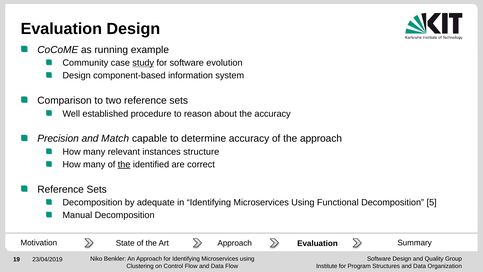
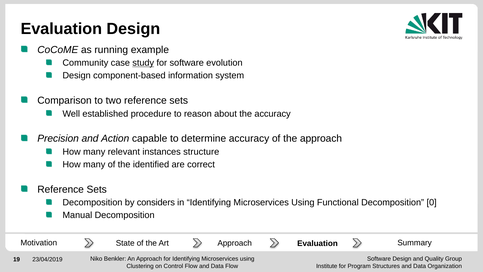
Match: Match -> Action
the at (124, 164) underline: present -> none
adequate: adequate -> considers
5: 5 -> 0
